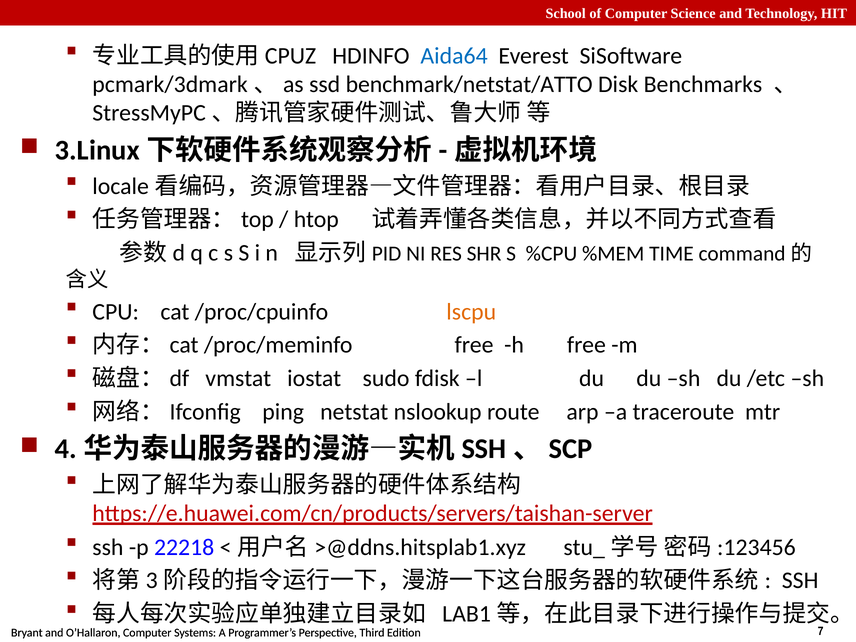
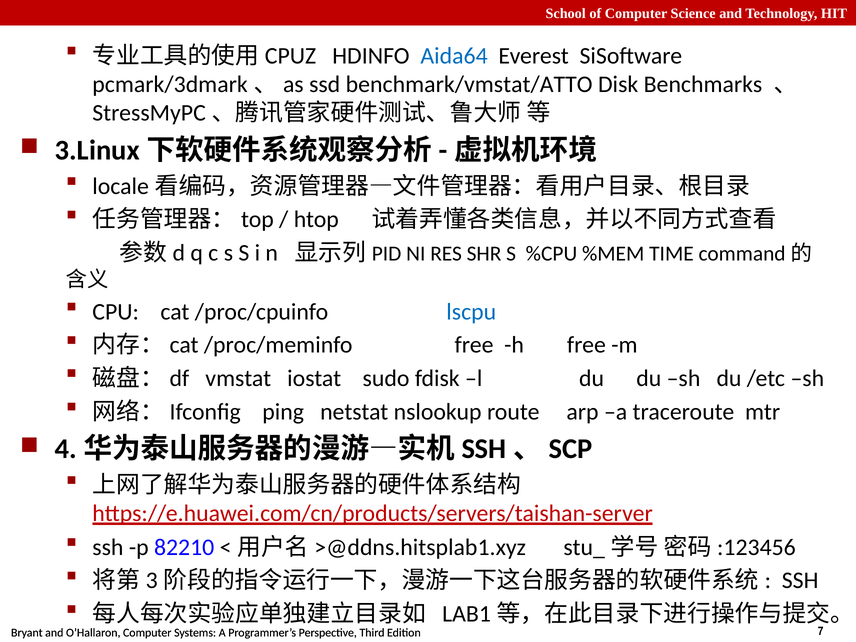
benchmark/netstat/ATTO: benchmark/netstat/ATTO -> benchmark/vmstat/ATTO
lscpu colour: orange -> blue
22218: 22218 -> 82210
